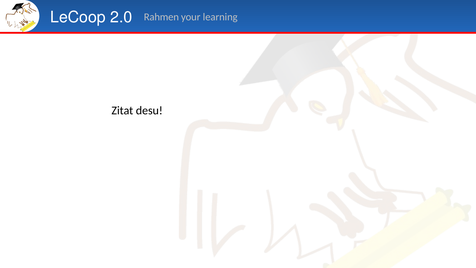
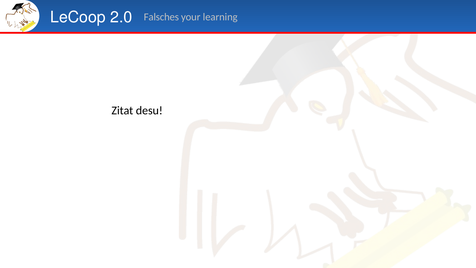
Rahmen: Rahmen -> Falsches
